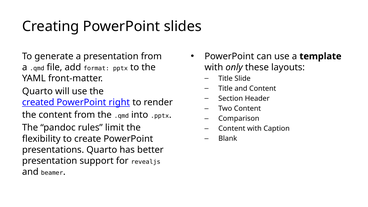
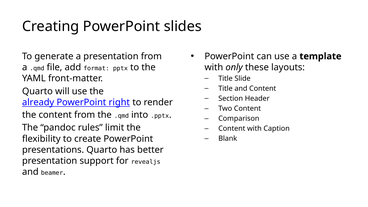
created: created -> already
